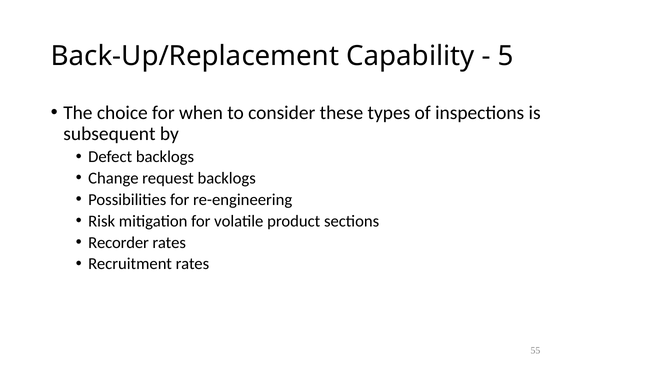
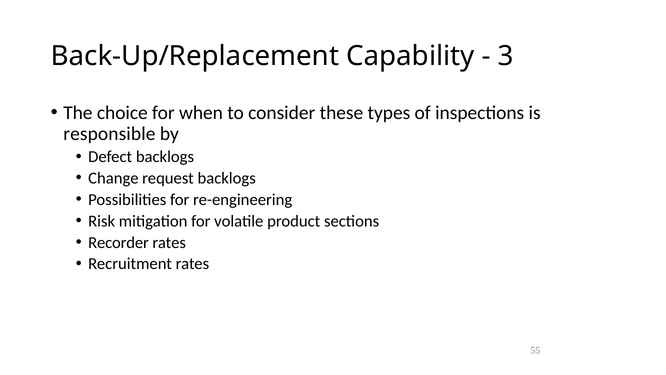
5: 5 -> 3
subsequent: subsequent -> responsible
